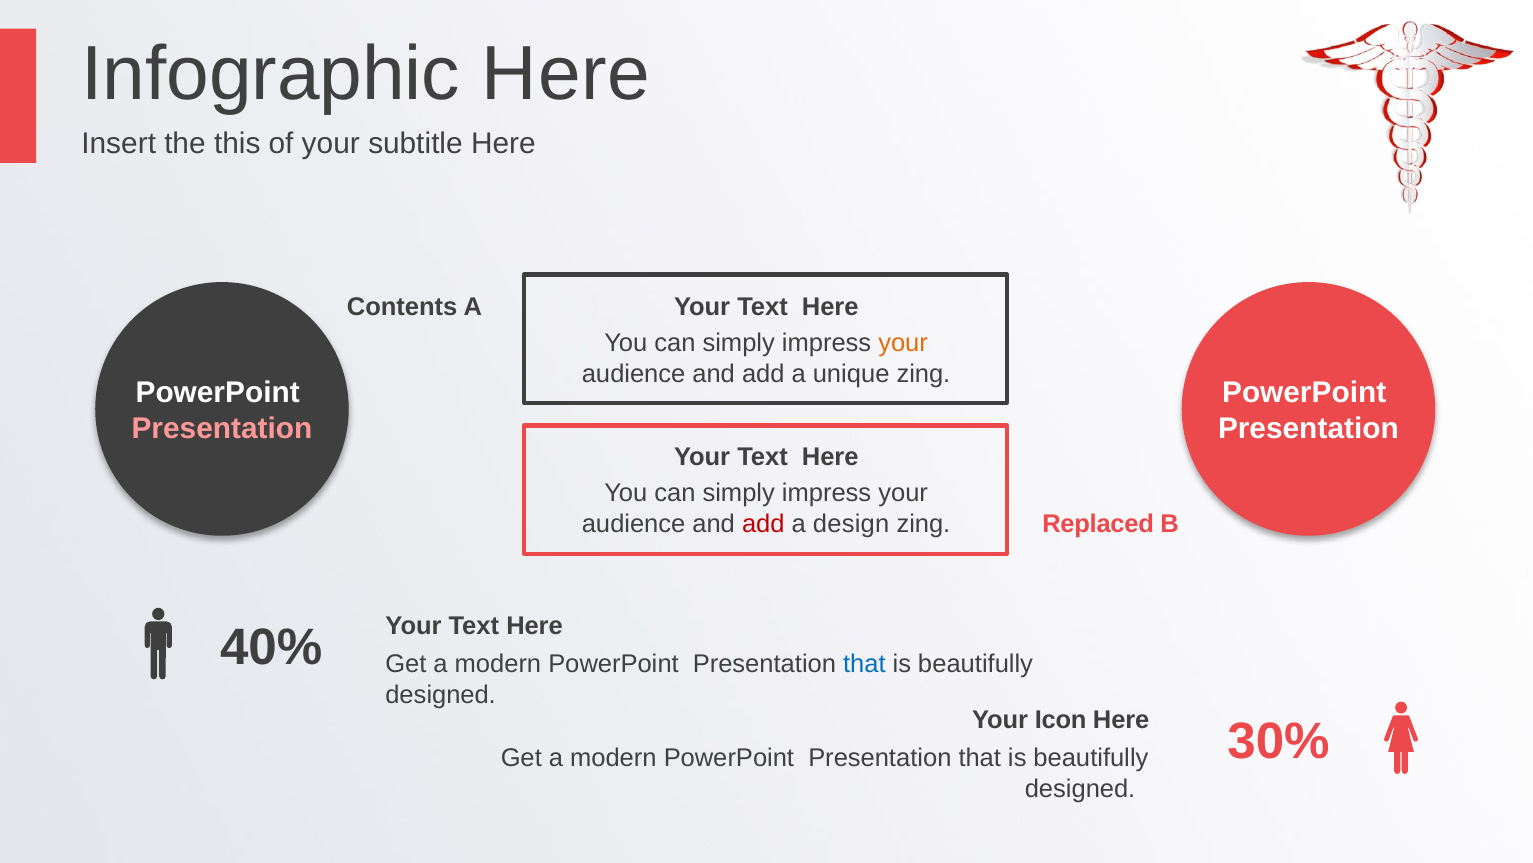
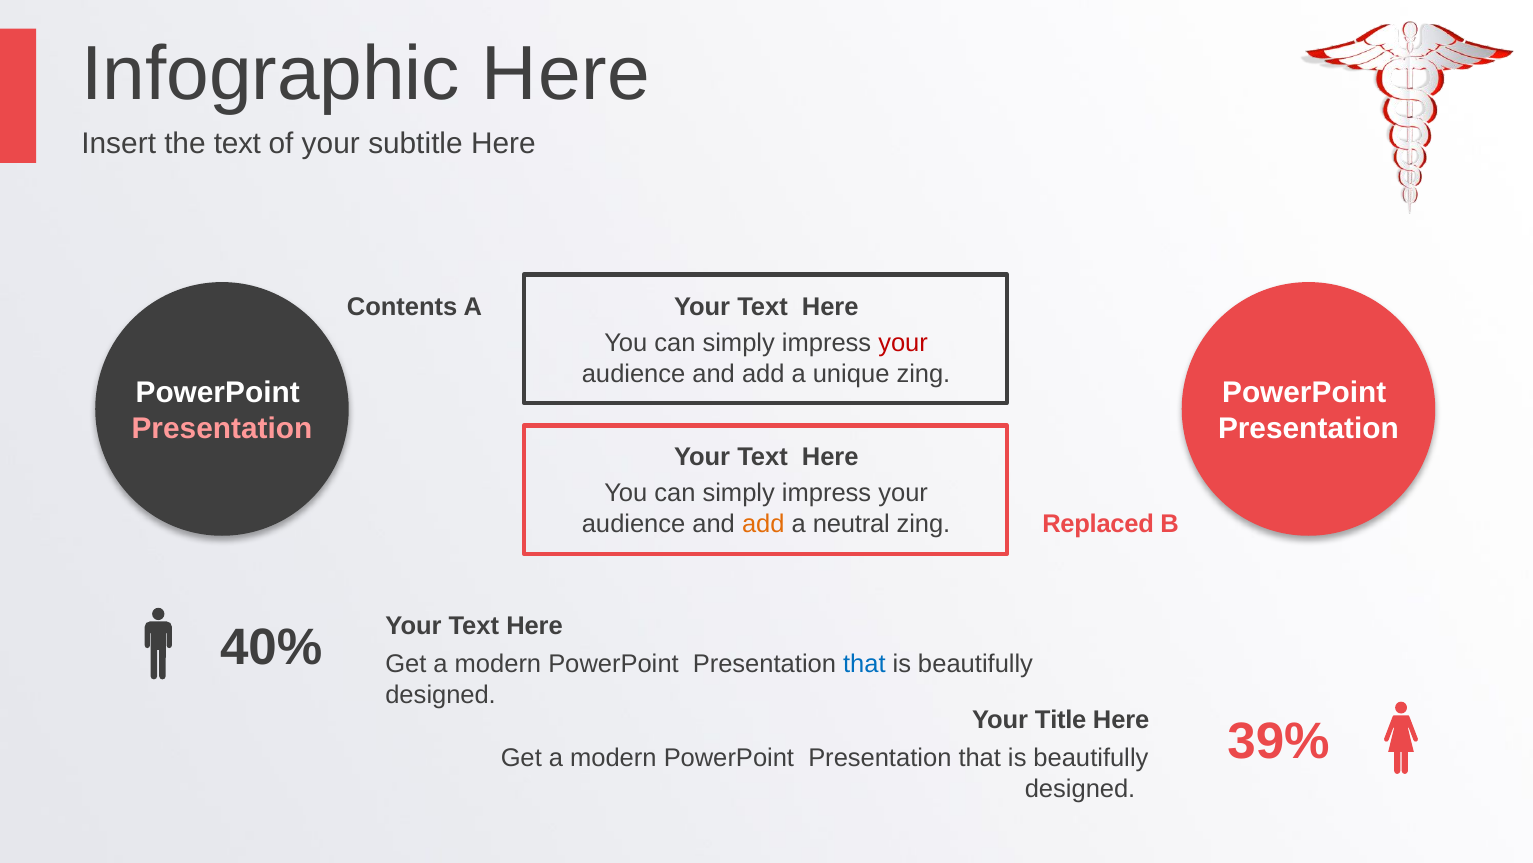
the this: this -> text
your at (903, 343) colour: orange -> red
add at (763, 524) colour: red -> orange
design: design -> neutral
Icon: Icon -> Title
30%: 30% -> 39%
